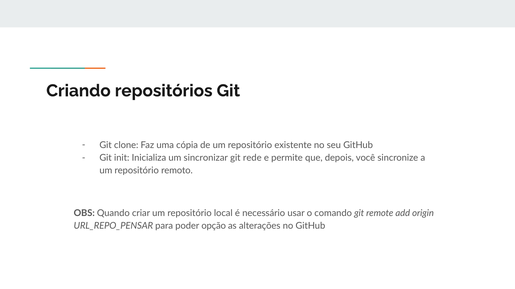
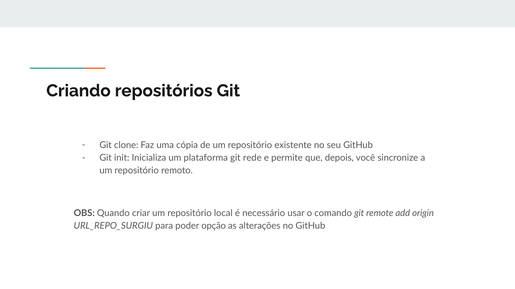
sincronizar: sincronizar -> plataforma
URL_REPO_PENSAR: URL_REPO_PENSAR -> URL_REPO_SURGIU
